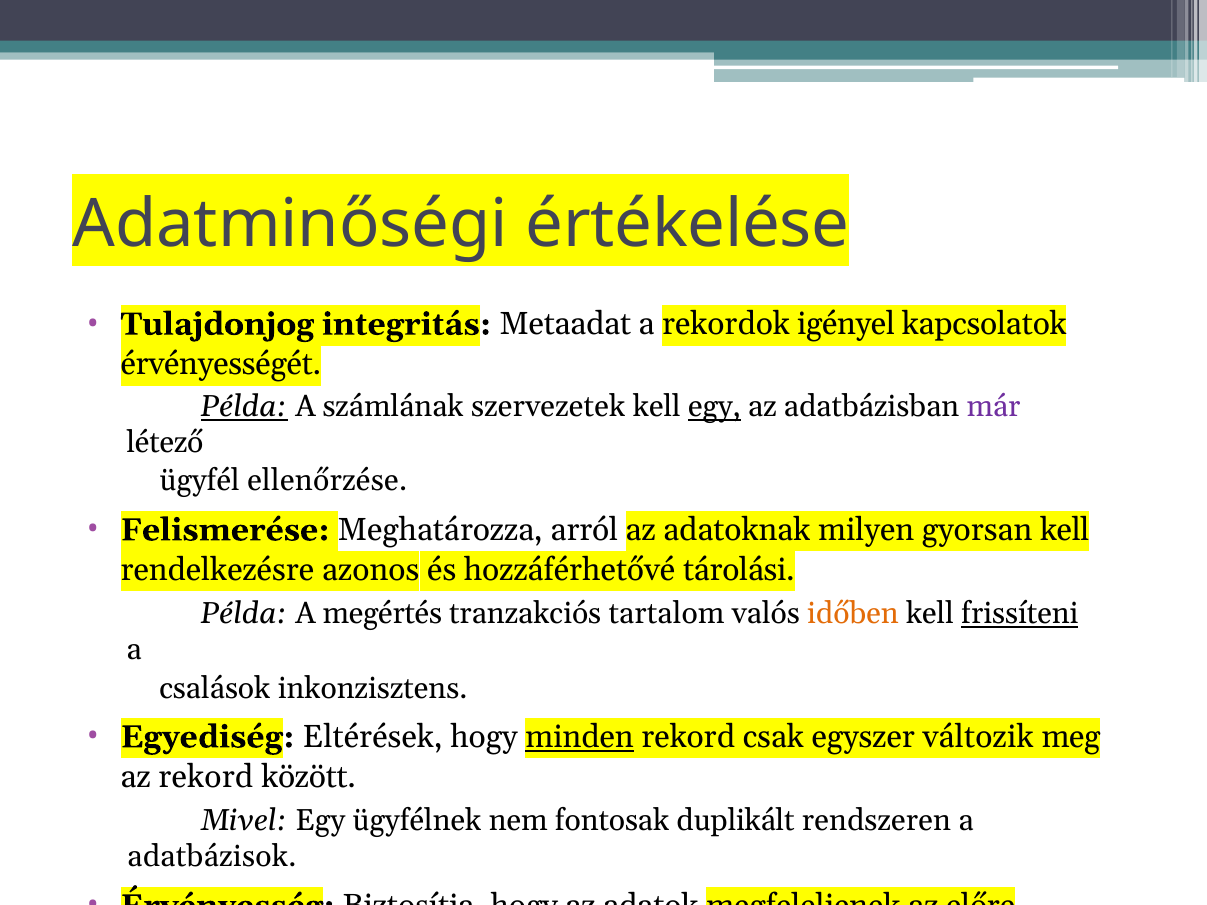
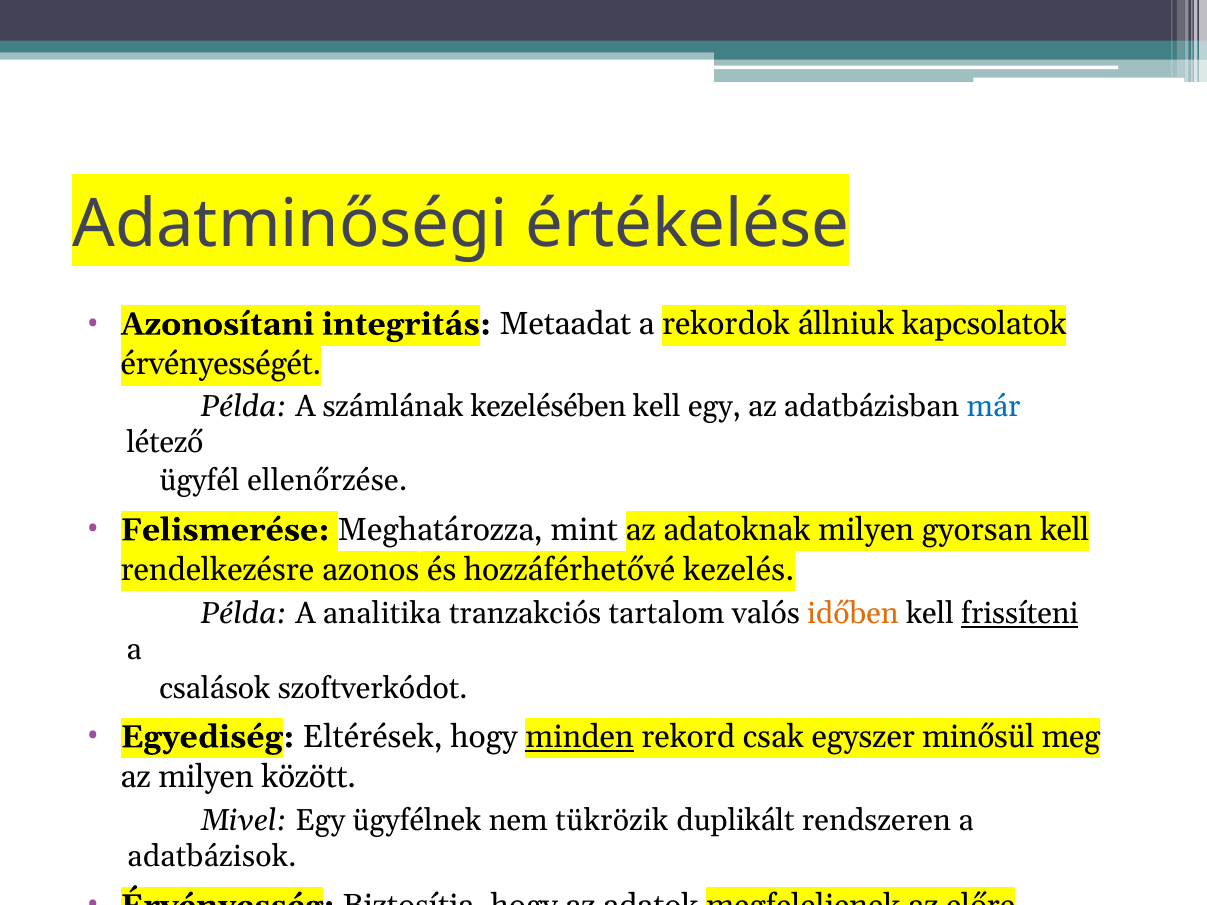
Tulajdonjog: Tulajdonjog -> Azonosítani
igényel: igényel -> állniuk
Példa at (244, 407) underline: present -> none
szervezetek: szervezetek -> kezelésében
egy at (714, 407) underline: present -> none
már colour: purple -> blue
arról: arról -> mint
tárolási: tárolási -> kezelés
megértés: megértés -> analitika
inkonzisztens: inkonzisztens -> szoftverkódot
változik: változik -> minősül
az rekord: rekord -> milyen
fontosak: fontosak -> tükrözik
